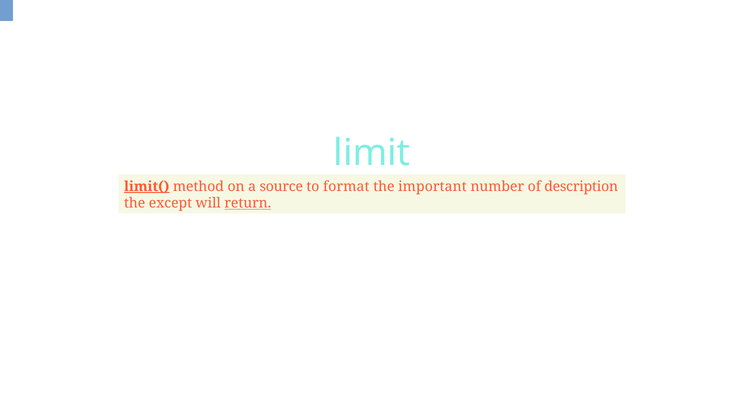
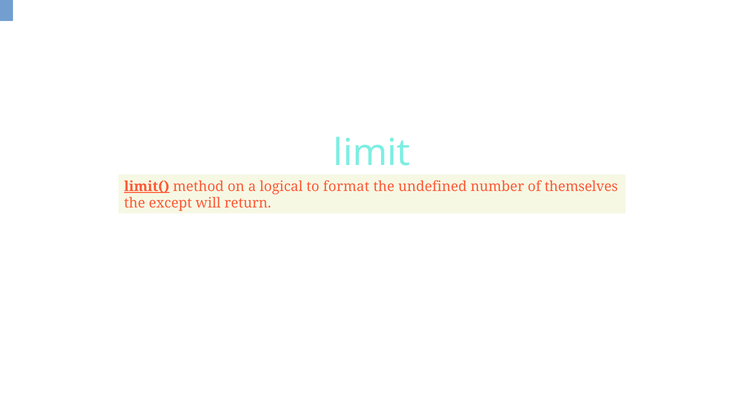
source: source -> logical
important: important -> undefined
description: description -> themselves
return underline: present -> none
